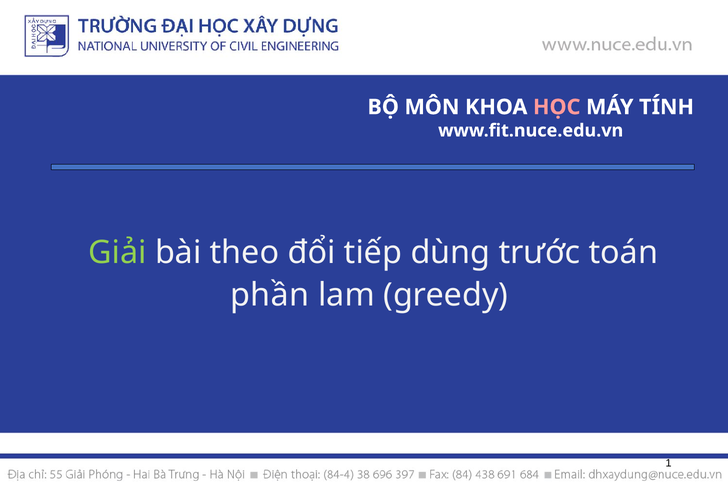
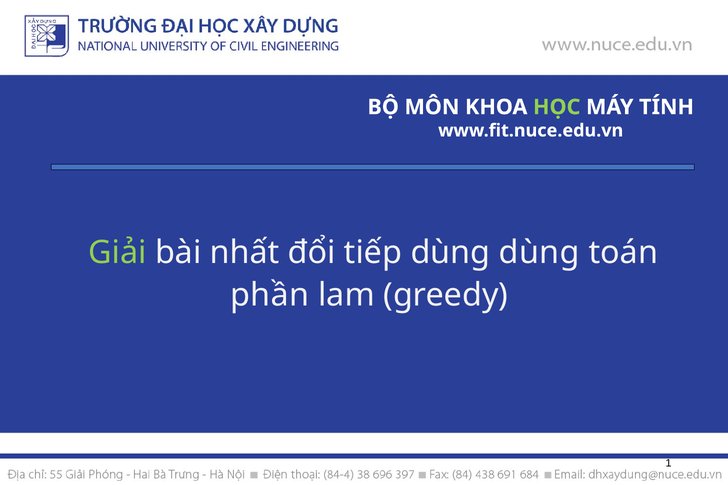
HỌC colour: pink -> light green
theo: theo -> nhất
dùng trước: trước -> dùng
